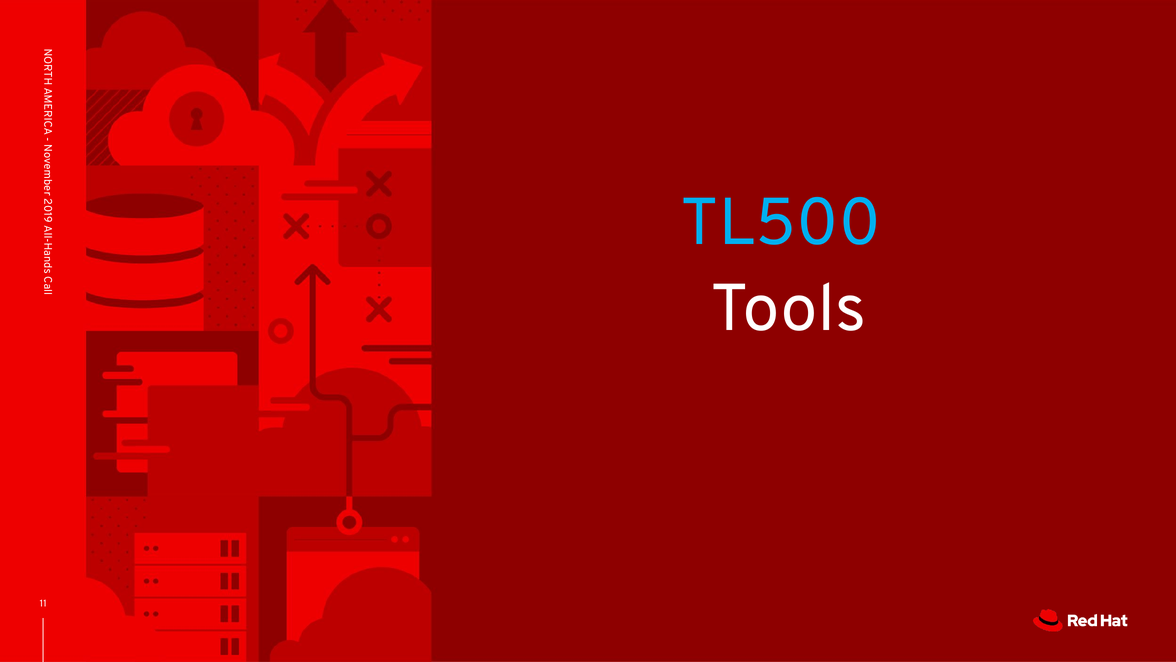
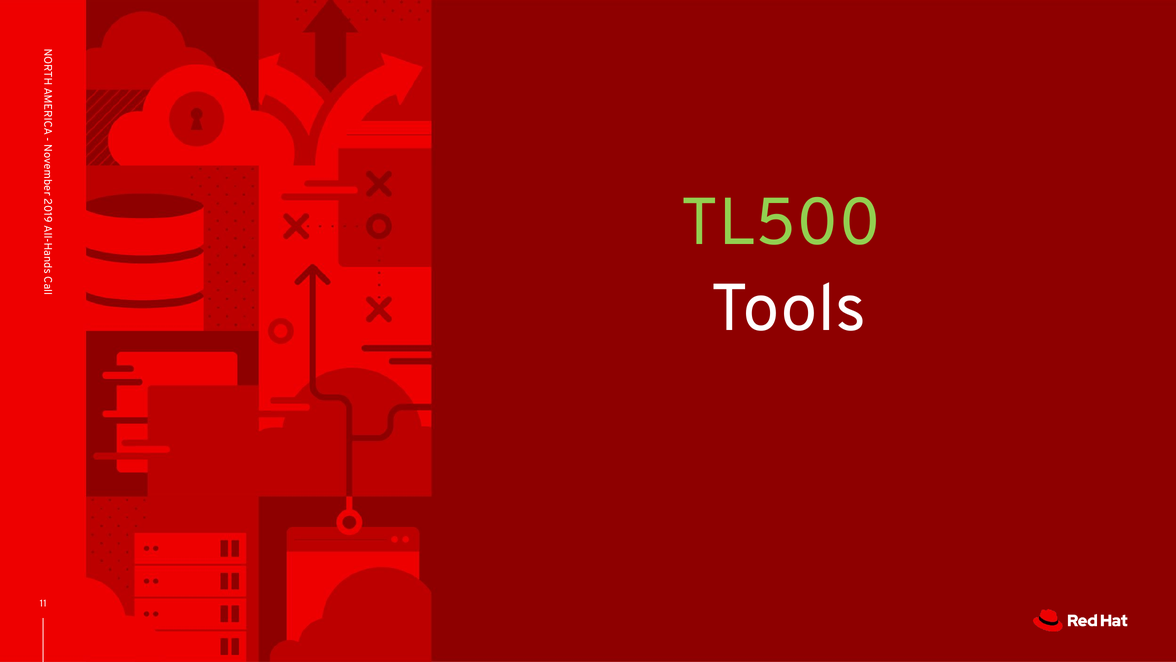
TL500 colour: light blue -> light green
